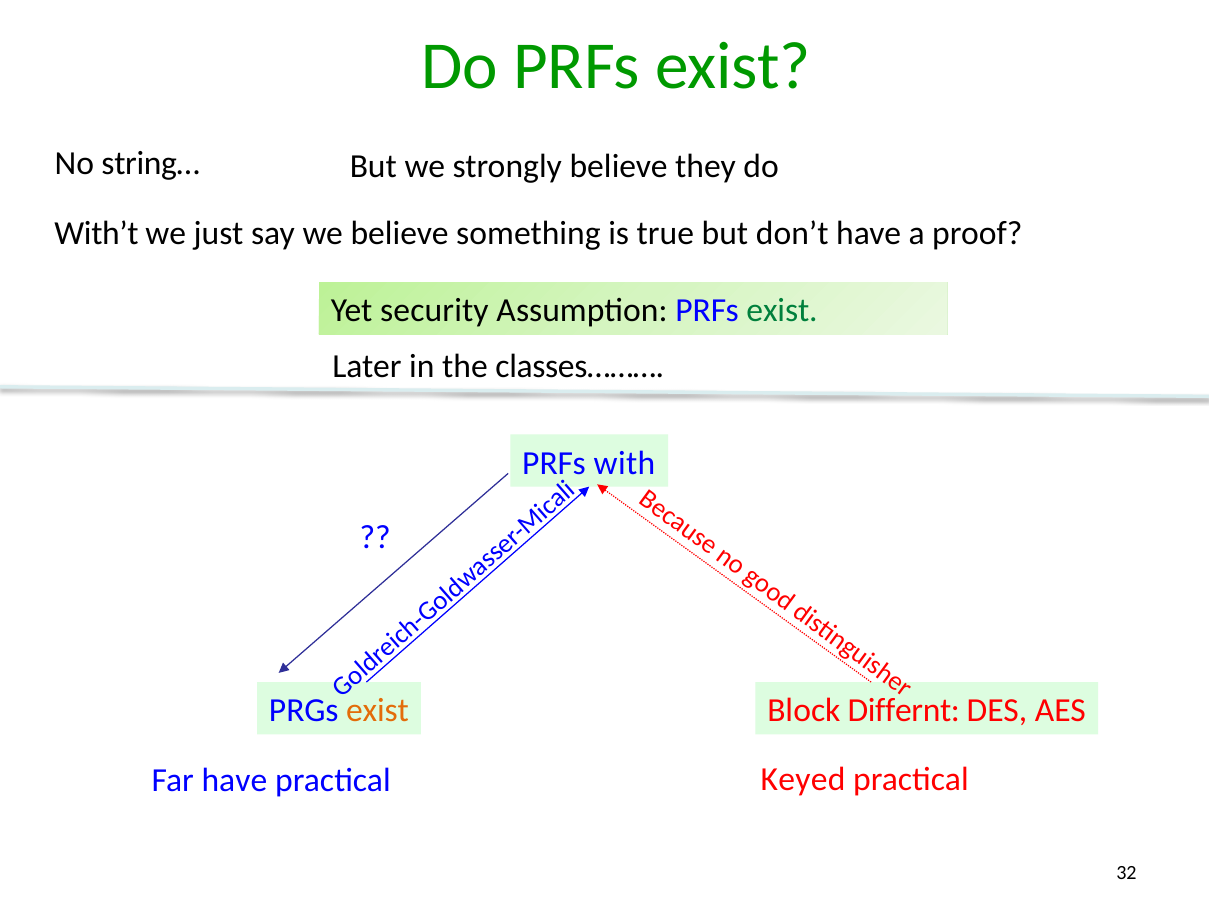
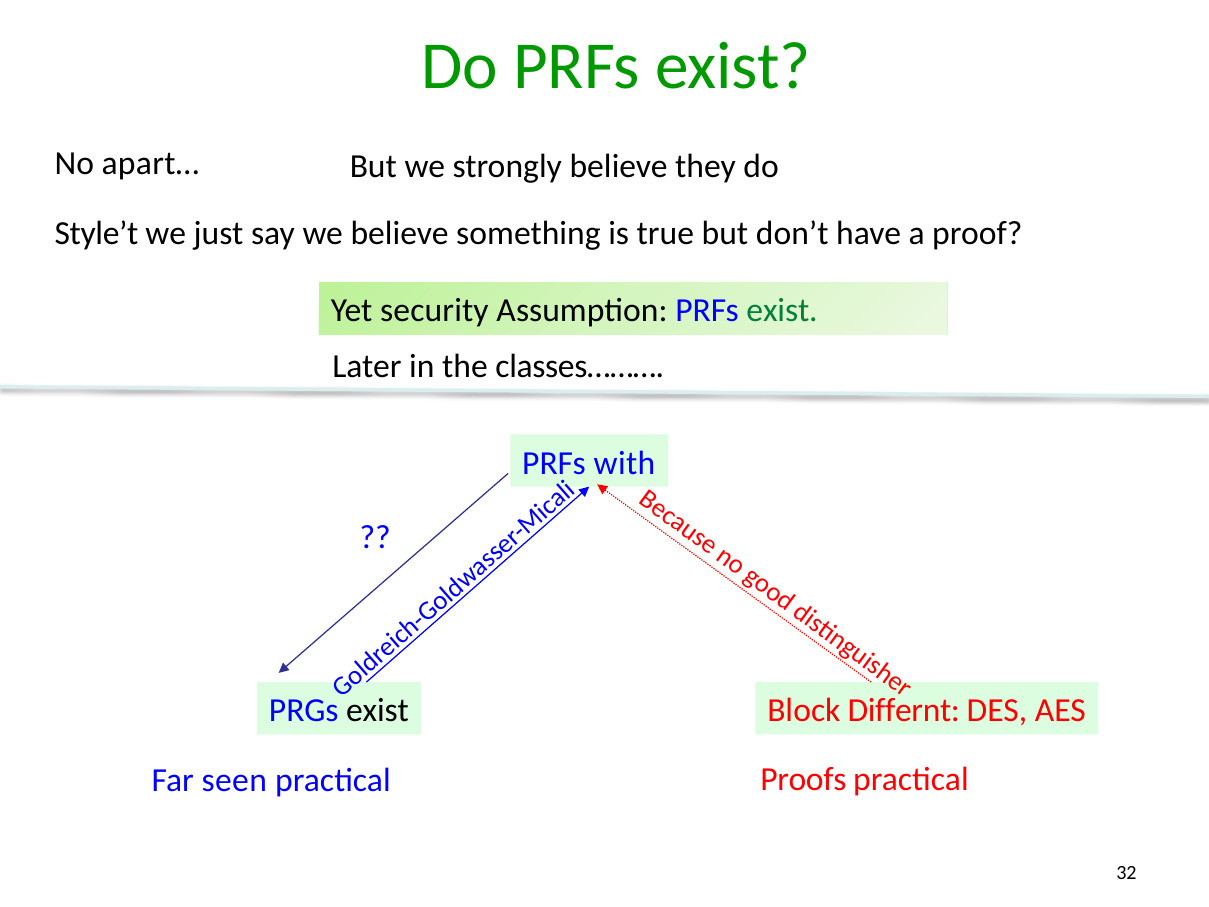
string…: string… -> apart…
With’t: With’t -> Style’t
exist at (378, 710) colour: orange -> black
Keyed: Keyed -> Proofs
Far have: have -> seen
